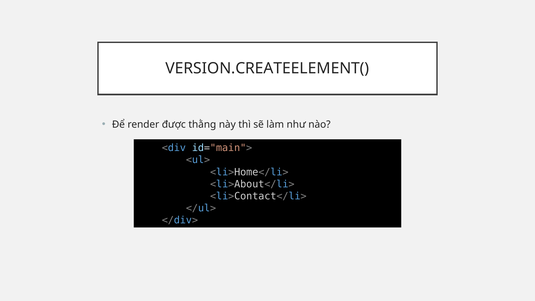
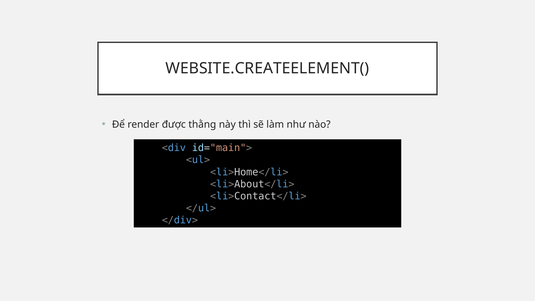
VERSION.CREATEELEMENT(: VERSION.CREATEELEMENT( -> WEBSITE.CREATEELEMENT(
